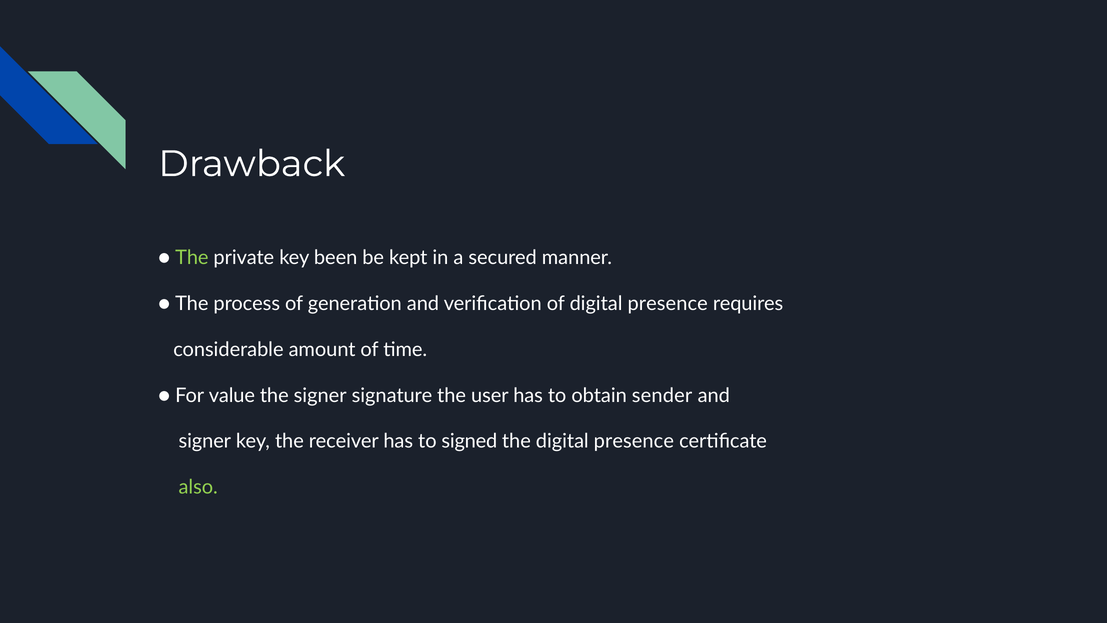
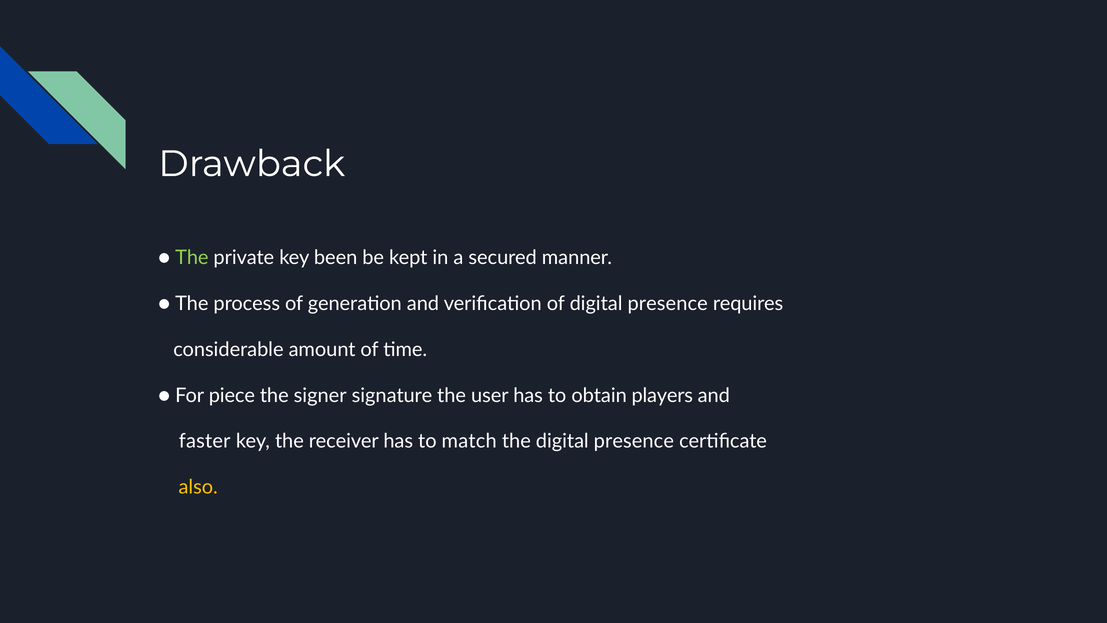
value: value -> piece
sender: sender -> players
signer at (205, 441): signer -> faster
signed: signed -> match
also colour: light green -> yellow
